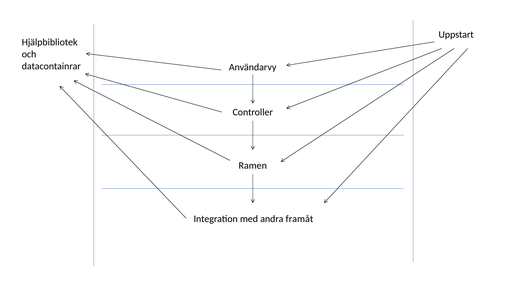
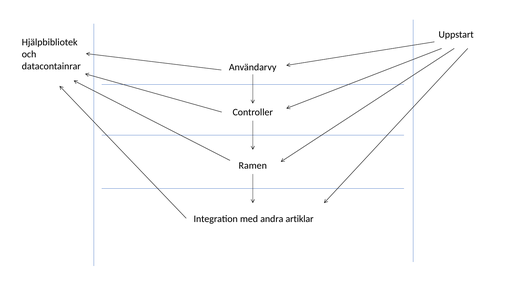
framåt: framåt -> artiklar
